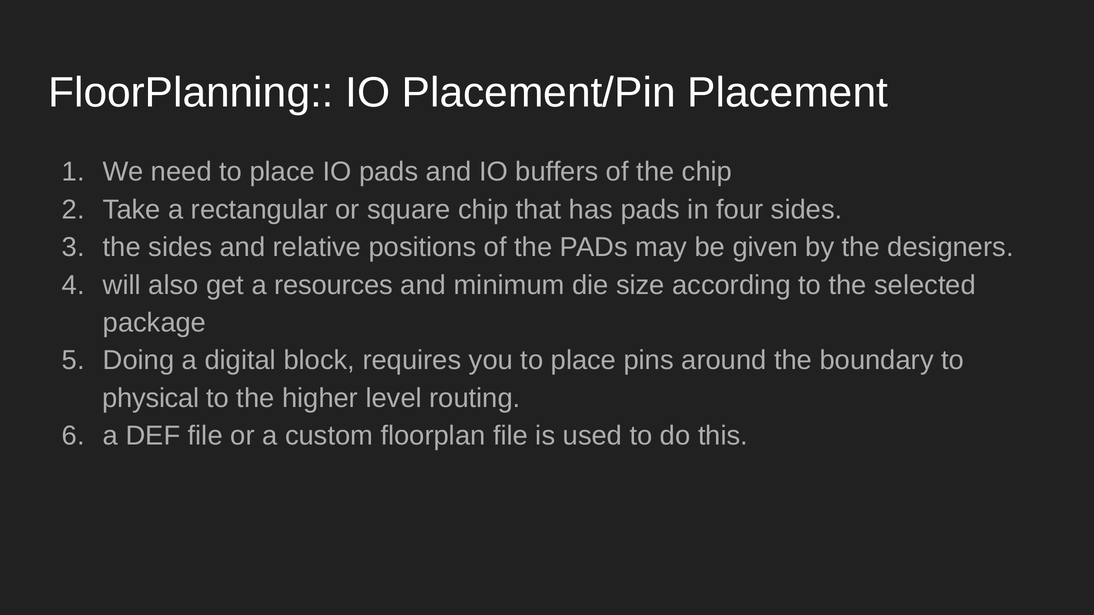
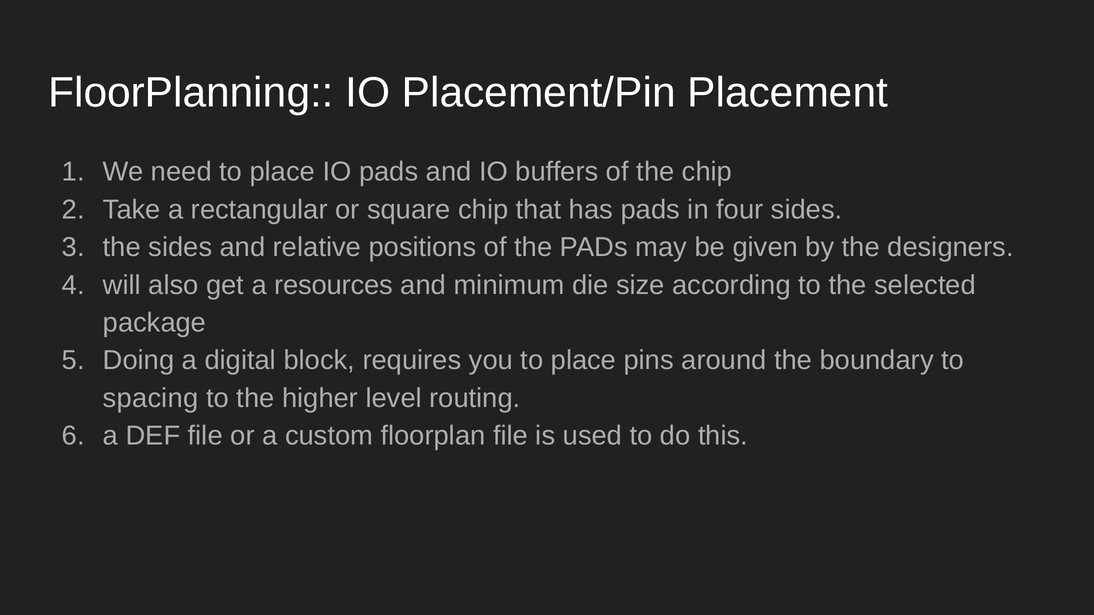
physical: physical -> spacing
